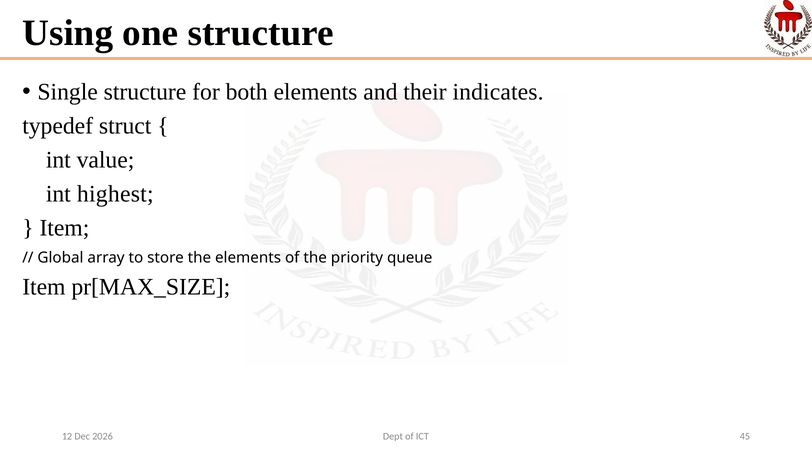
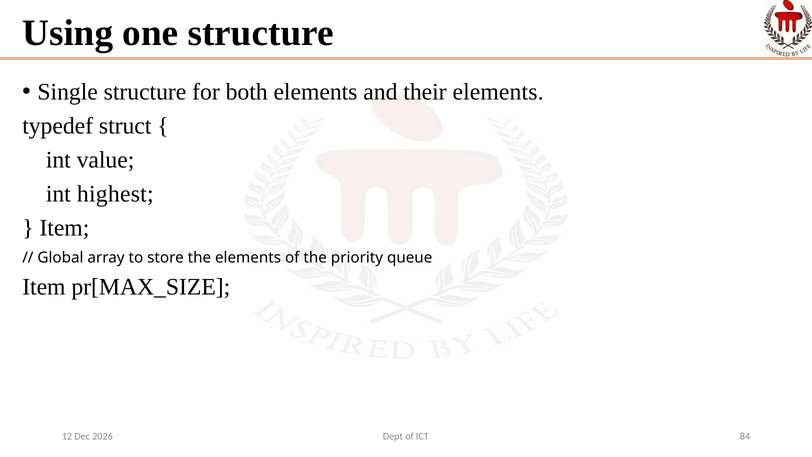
their indicates: indicates -> elements
45: 45 -> 84
